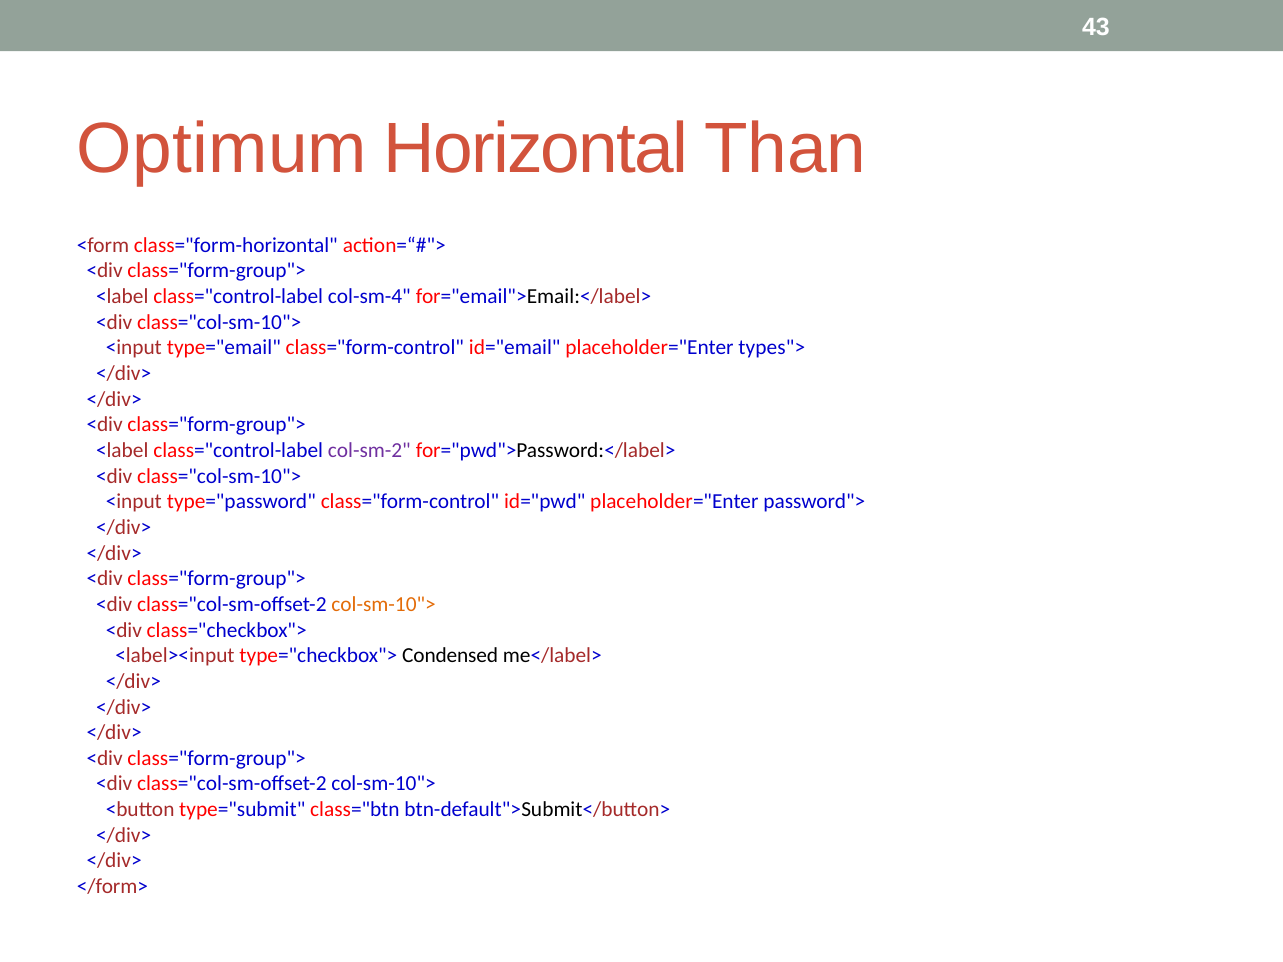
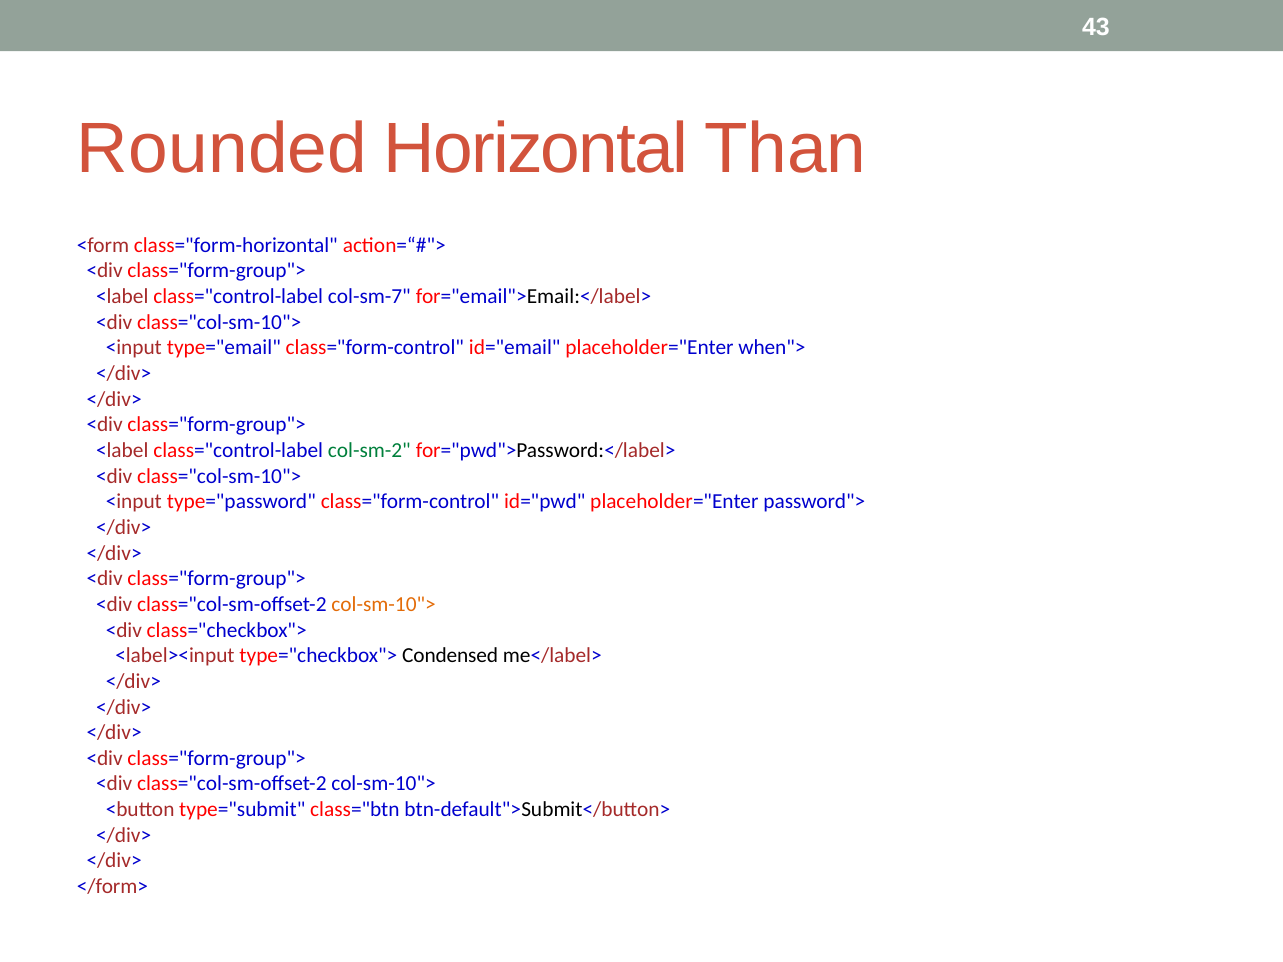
Optimum: Optimum -> Rounded
col-sm-4: col-sm-4 -> col-sm-7
types">: types"> -> when">
col-sm-2 colour: purple -> green
